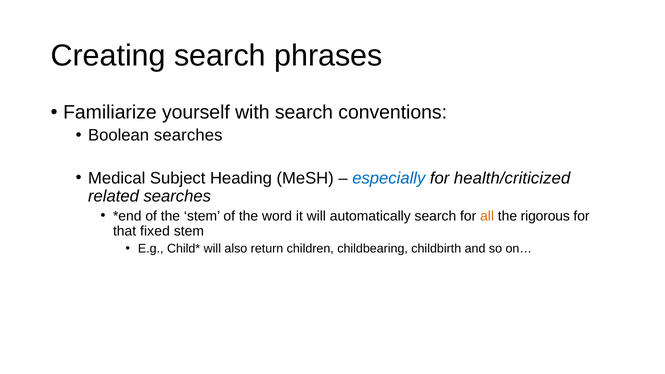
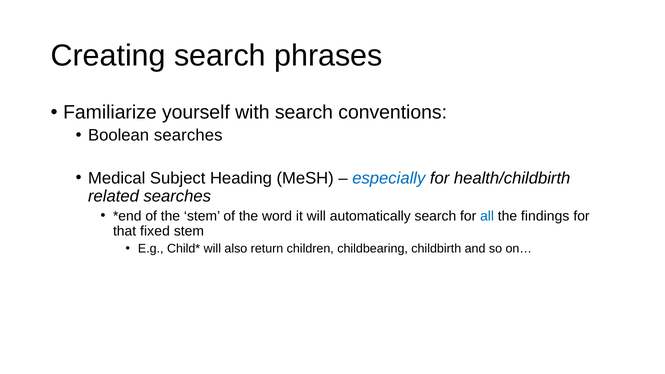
health/criticized: health/criticized -> health/childbirth
all colour: orange -> blue
rigorous: rigorous -> findings
